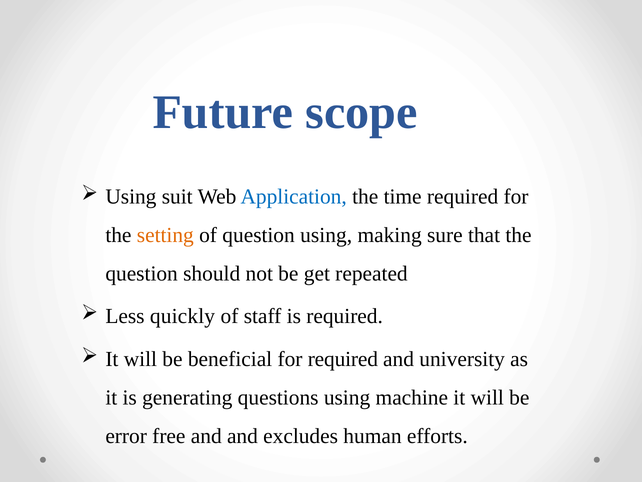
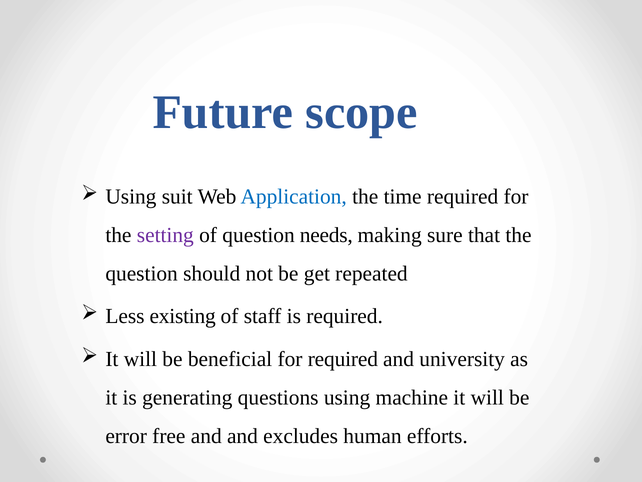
setting colour: orange -> purple
question using: using -> needs
quickly: quickly -> existing
